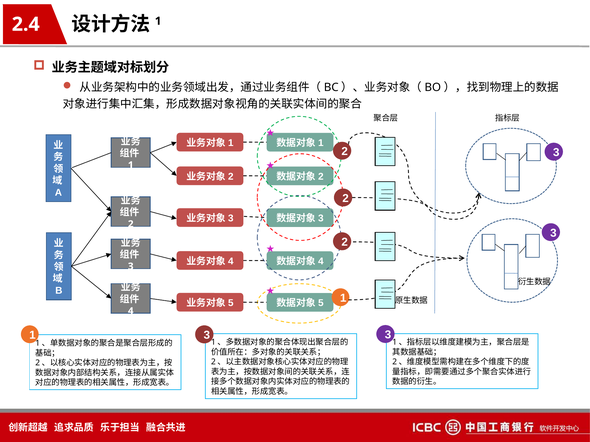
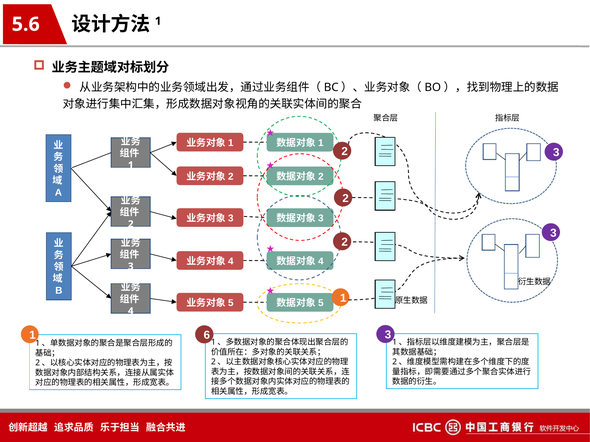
2.4: 2.4 -> 5.6
1 3: 3 -> 6
